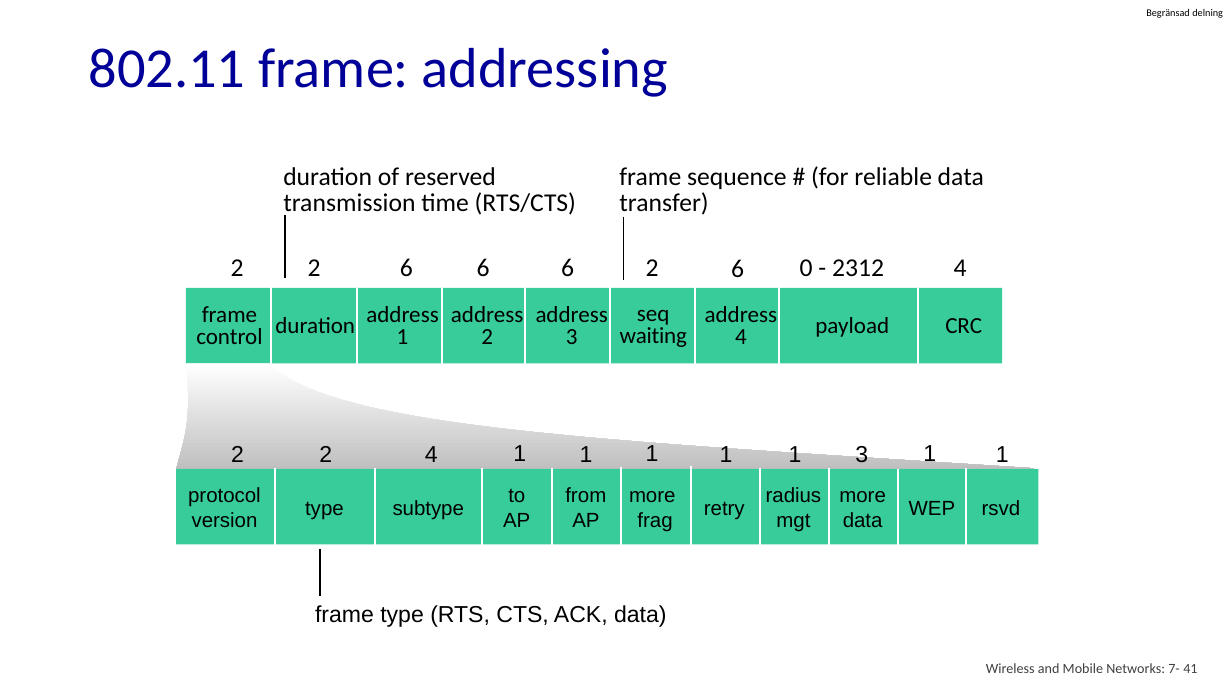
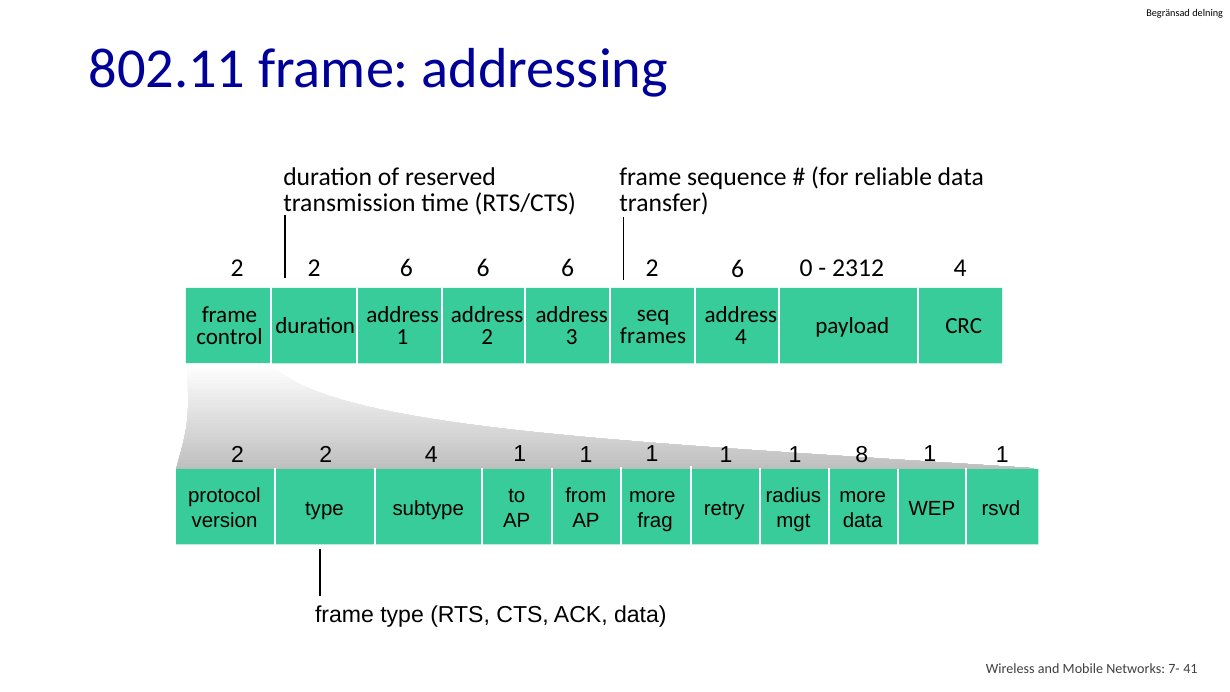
waiting: waiting -> frames
1 3: 3 -> 8
